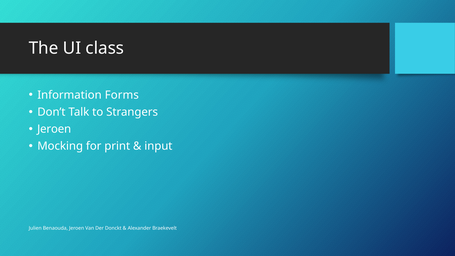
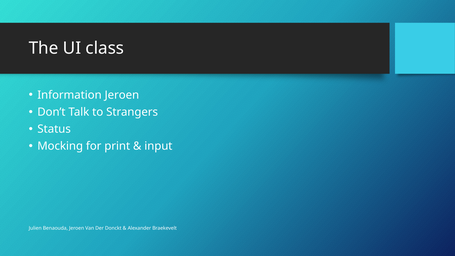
Information Forms: Forms -> Jeroen
Jeroen at (54, 129): Jeroen -> Status
